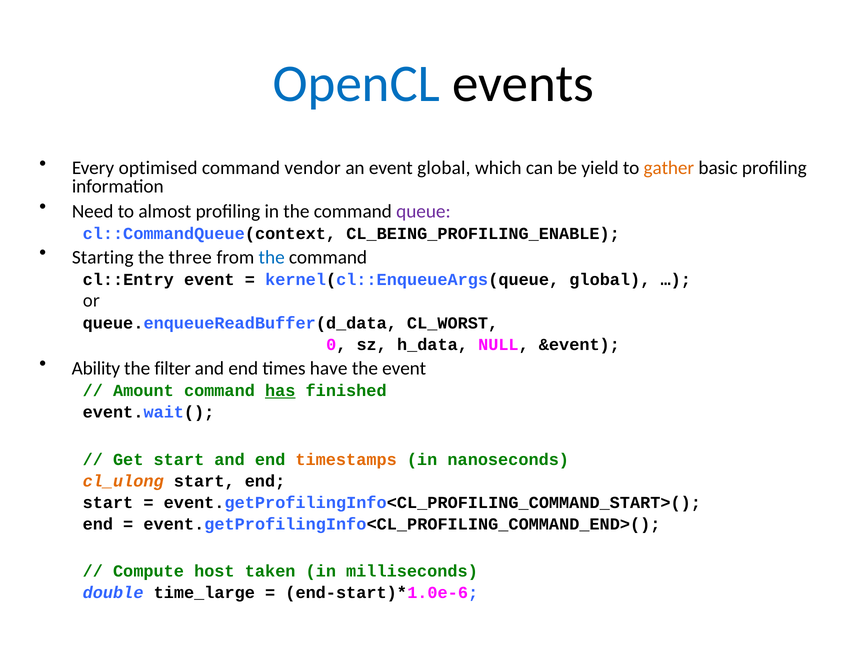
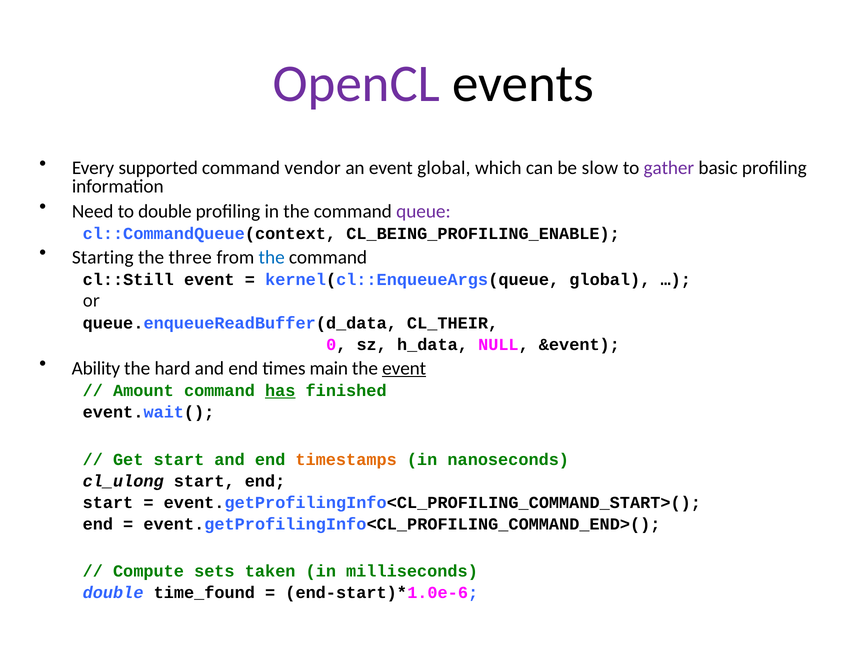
OpenCL colour: blue -> purple
optimised: optimised -> supported
yield: yield -> slow
gather colour: orange -> purple
to almost: almost -> double
cl::Entry: cl::Entry -> cl::Still
CL_WORST: CL_WORST -> CL_THEIR
filter: filter -> hard
have: have -> main
event at (404, 369) underline: none -> present
cl_ulong colour: orange -> black
host: host -> sets
time_large: time_large -> time_found
